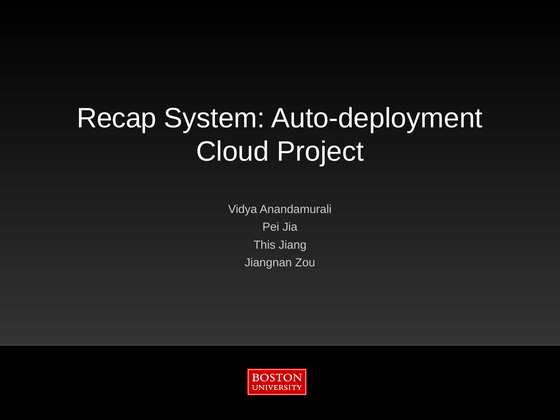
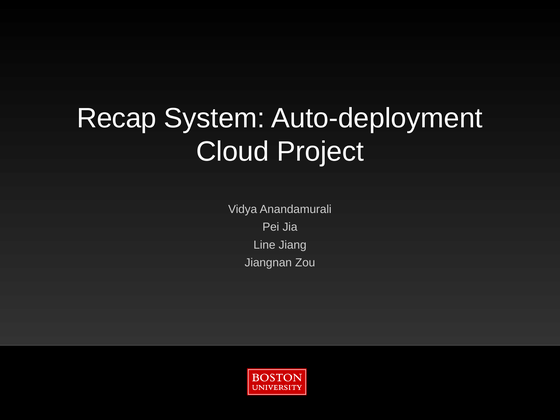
This: This -> Line
